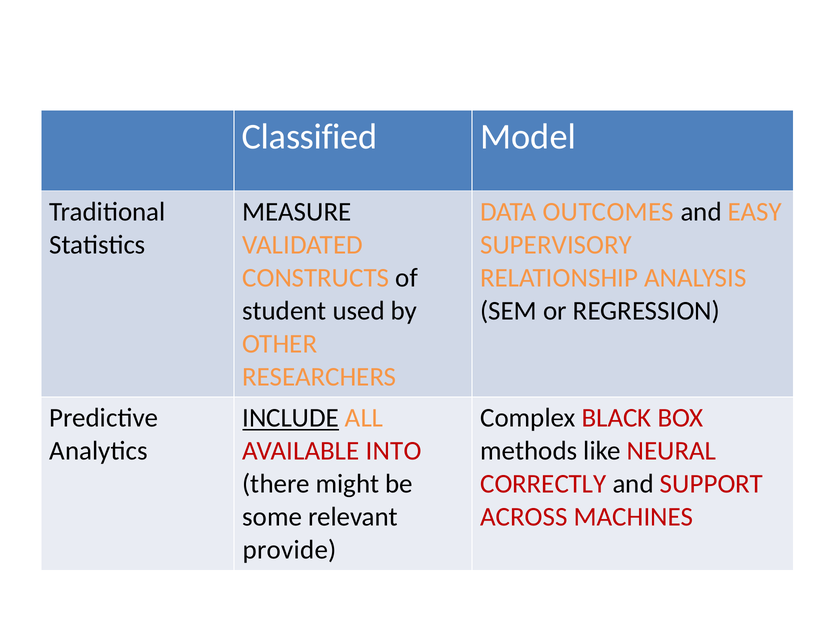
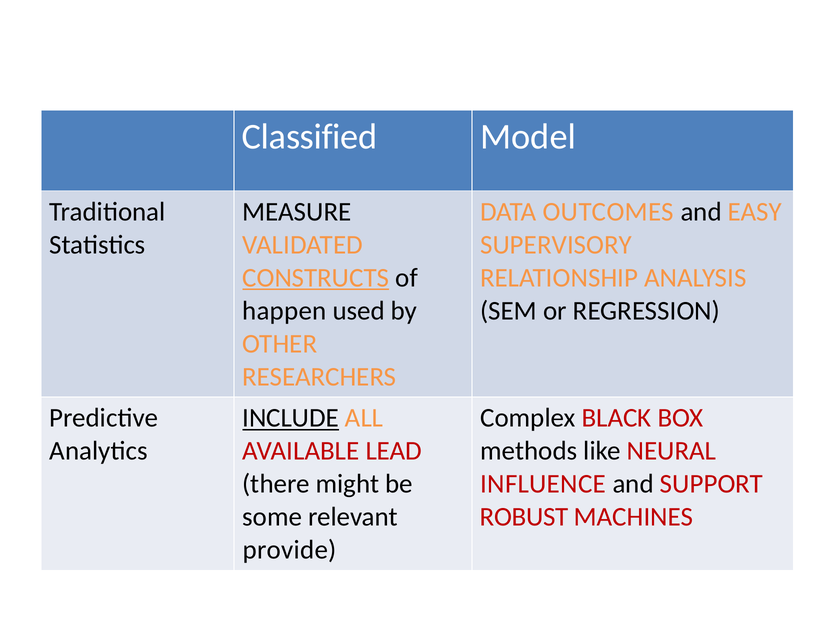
CONSTRUCTS underline: none -> present
student: student -> happen
INTO: INTO -> LEAD
CORRECTLY: CORRECTLY -> INFLUENCE
ACROSS: ACROSS -> ROBUST
